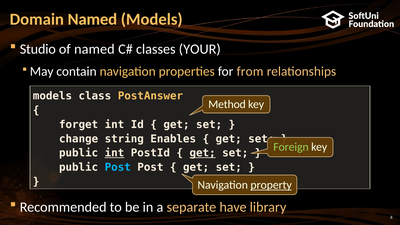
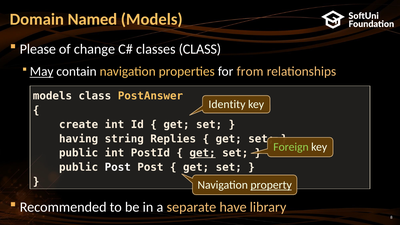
Studio: Studio -> Please
of named: named -> change
classes YOUR: YOUR -> CLASS
May underline: none -> present
Method: Method -> Identity
forget: forget -> create
change: change -> having
Enables: Enables -> Replies
int at (114, 153) underline: present -> none
Post at (118, 167) colour: light blue -> white
